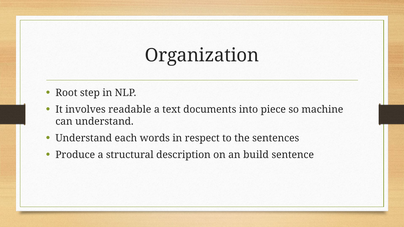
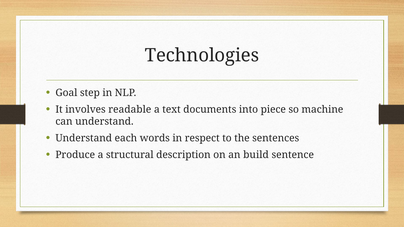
Organization: Organization -> Technologies
Root: Root -> Goal
